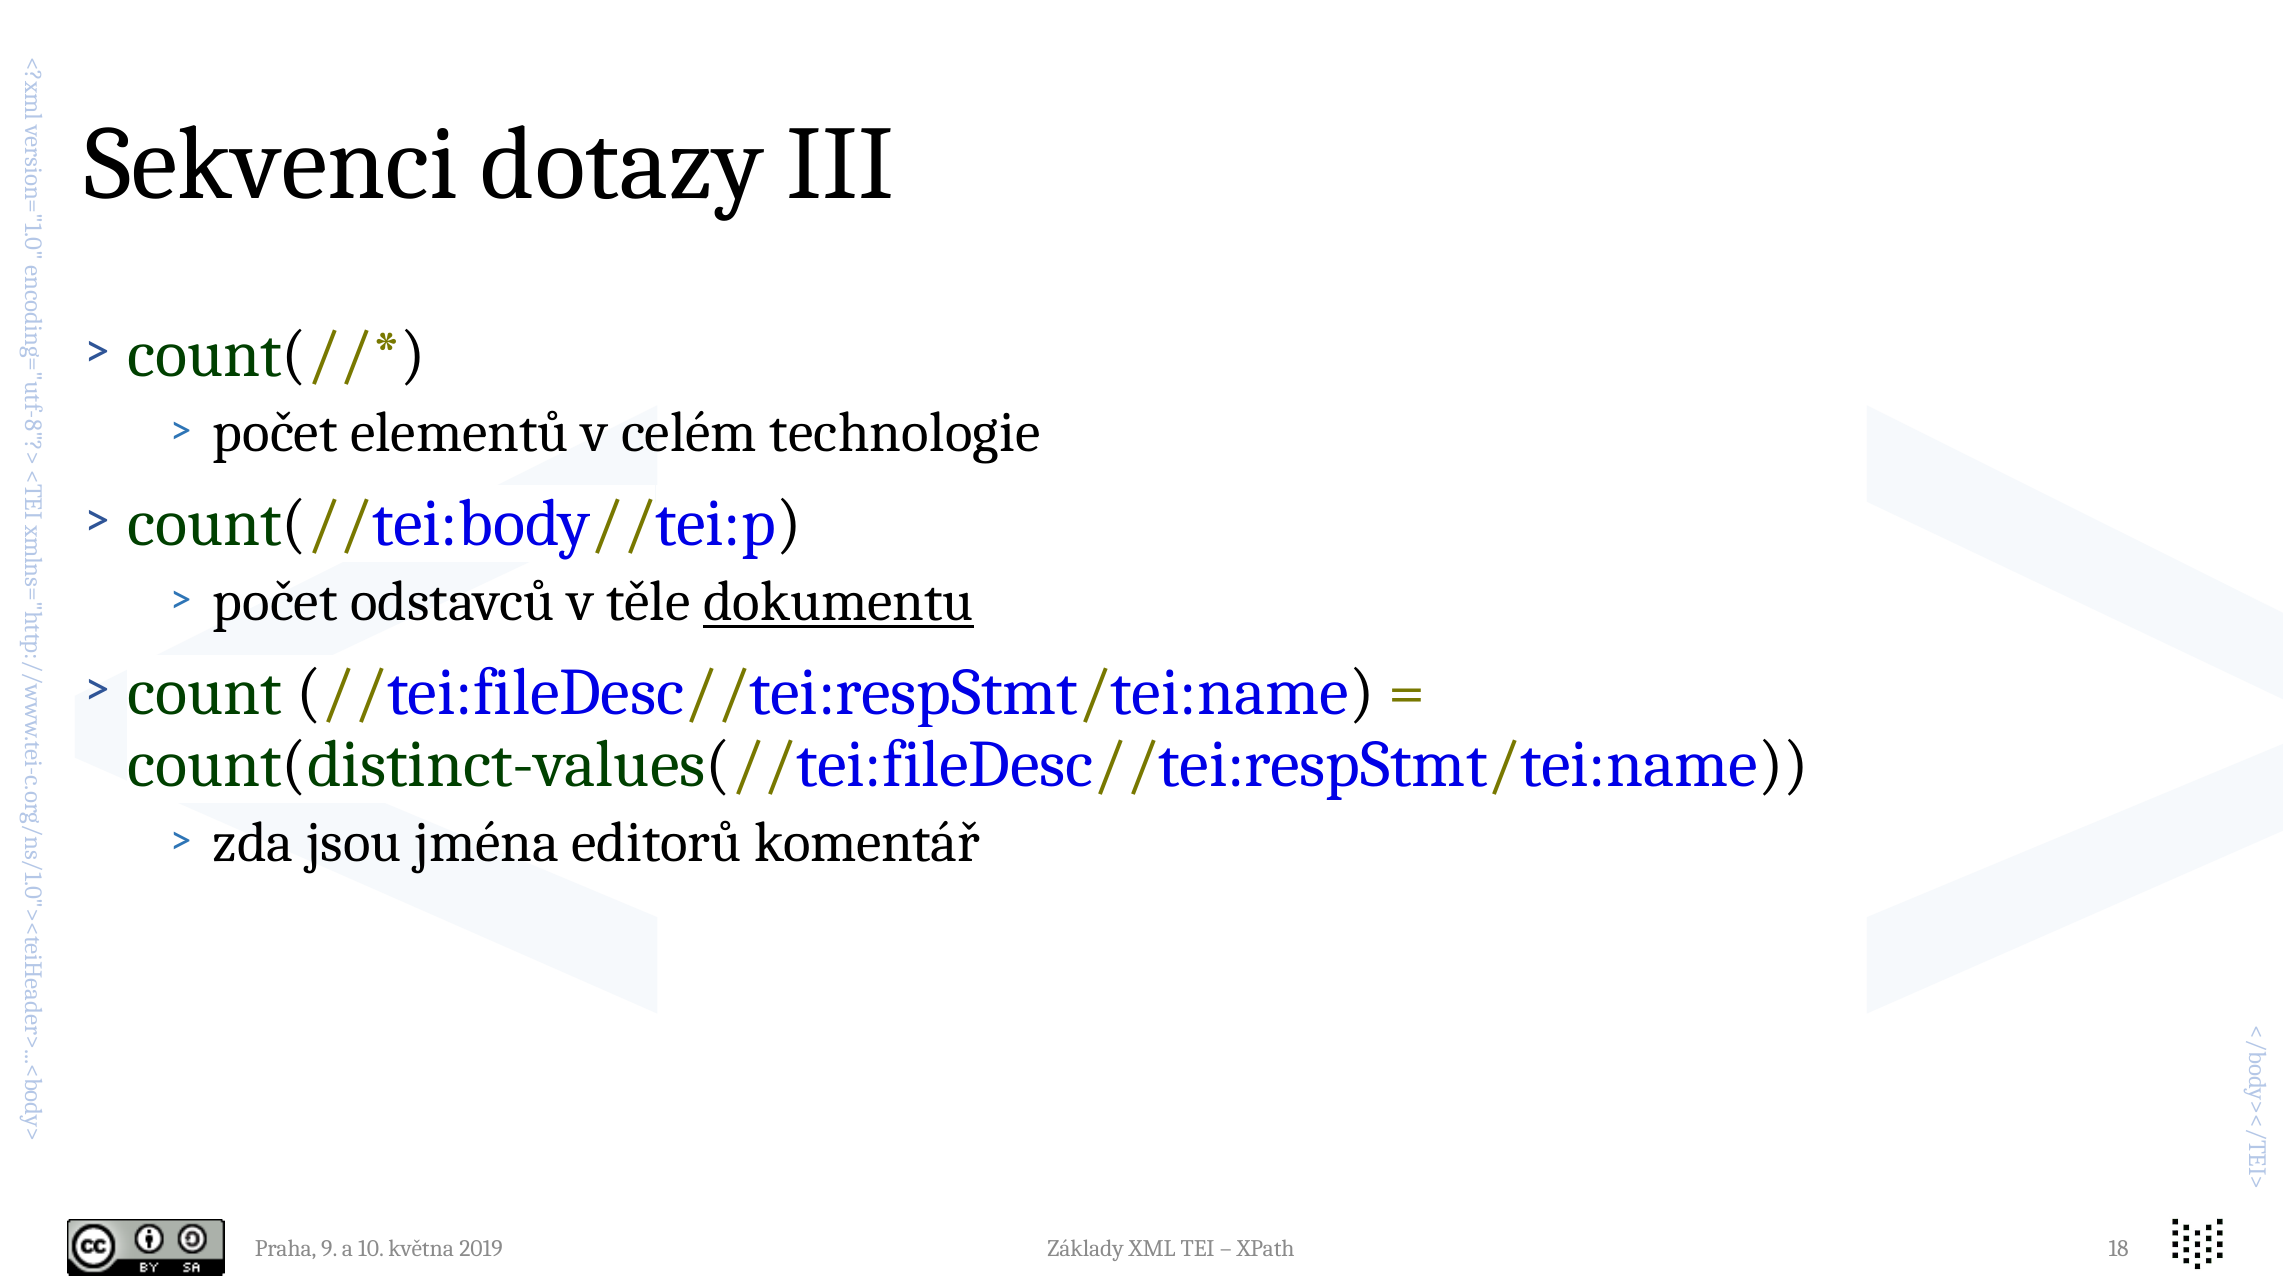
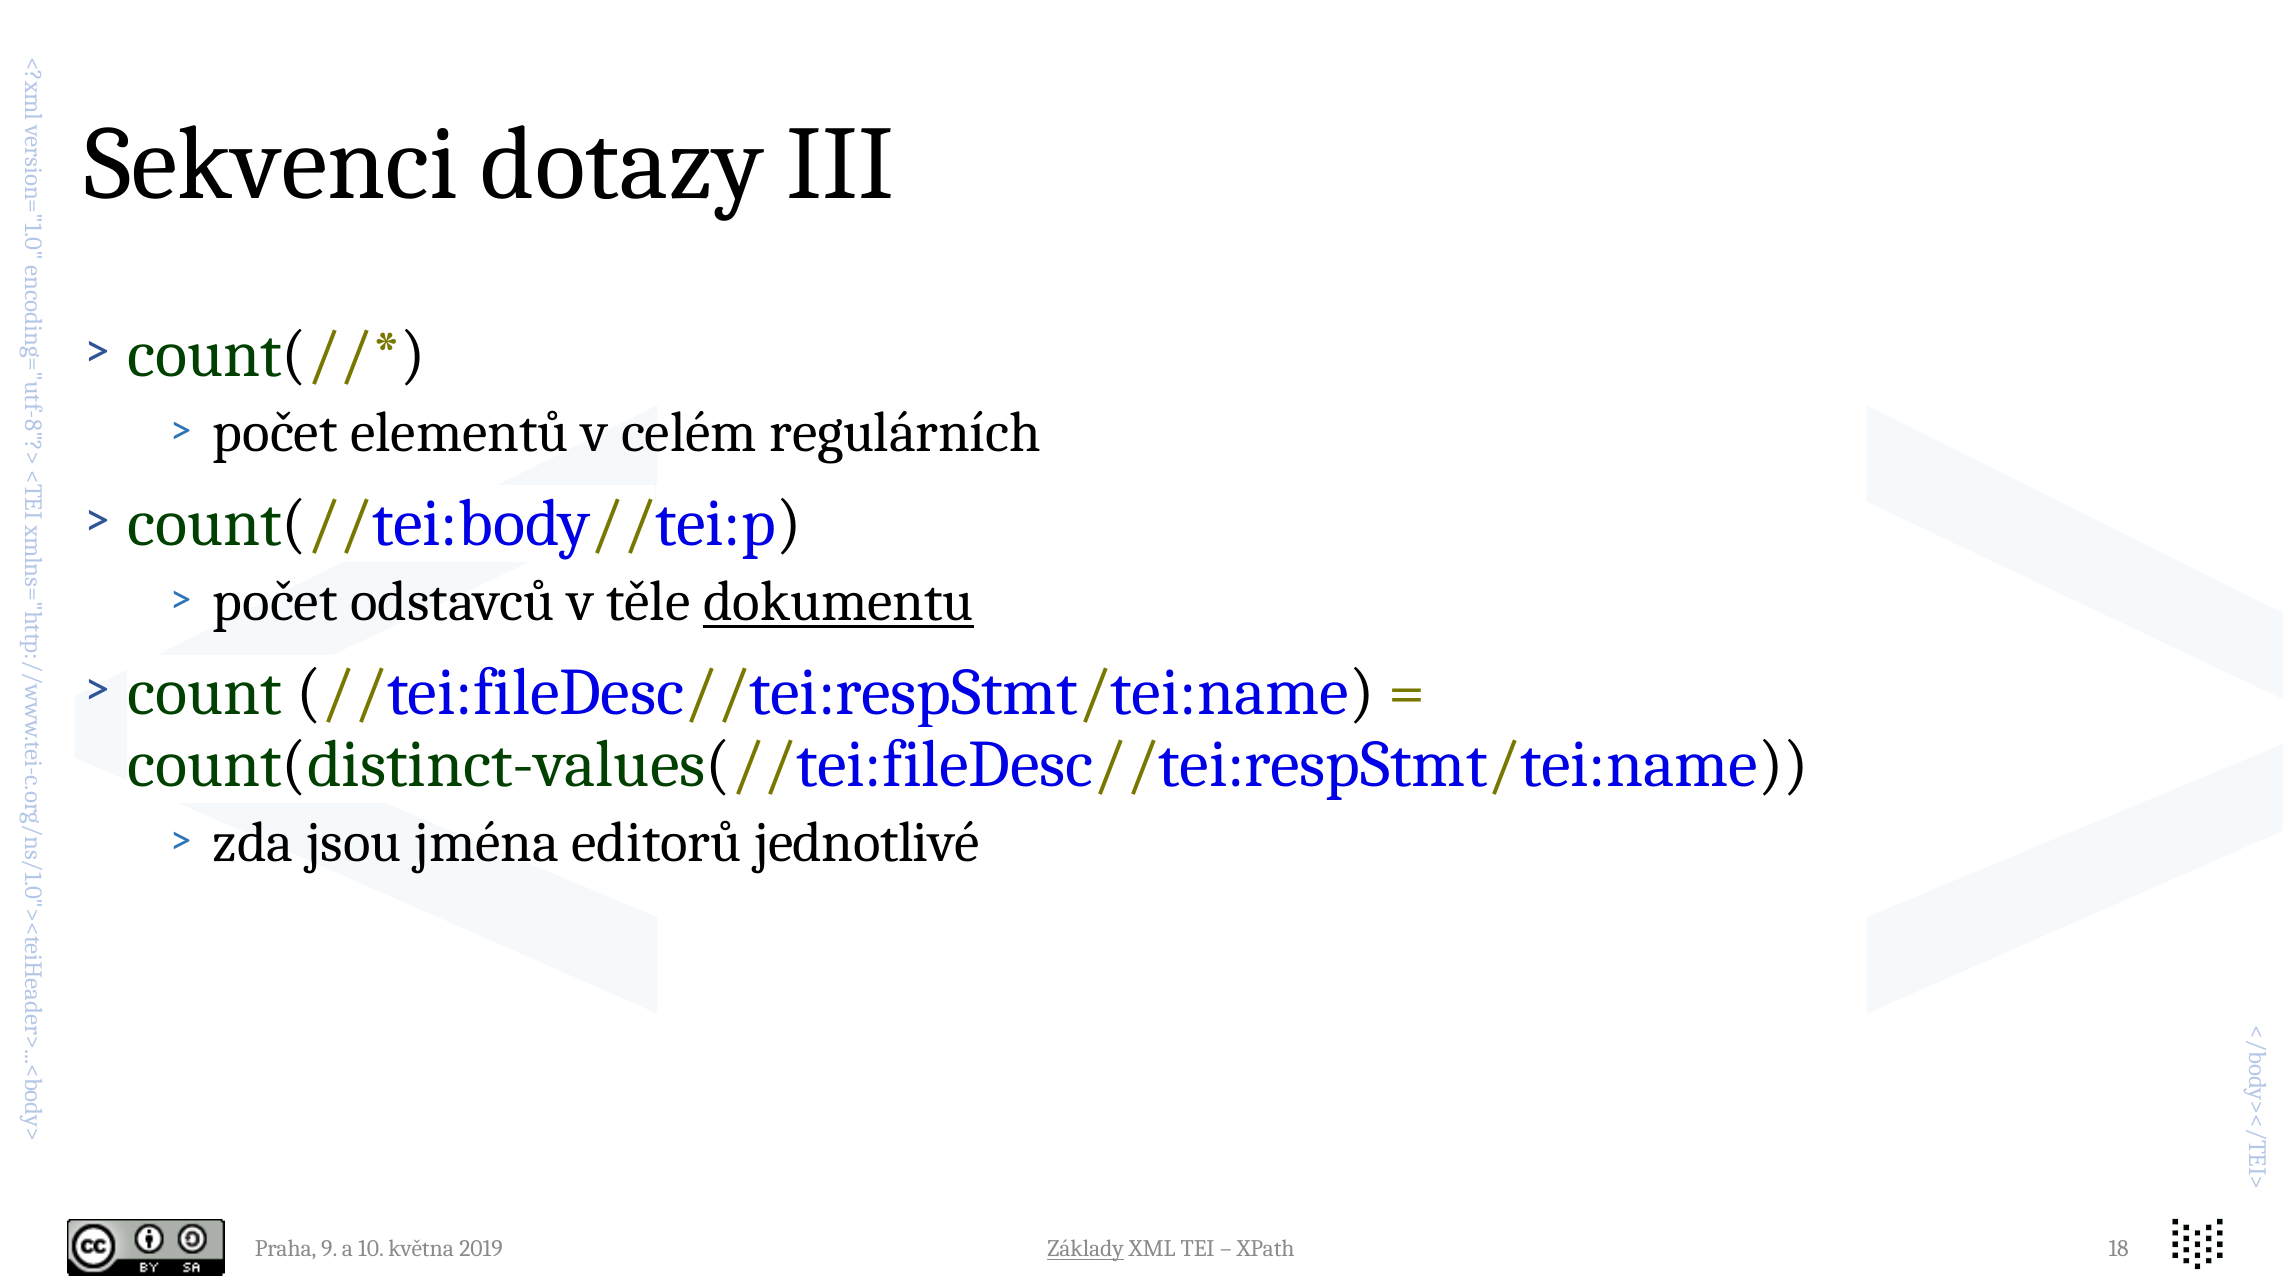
technologie: technologie -> regulárních
komentář: komentář -> jednotlivé
Základy underline: none -> present
